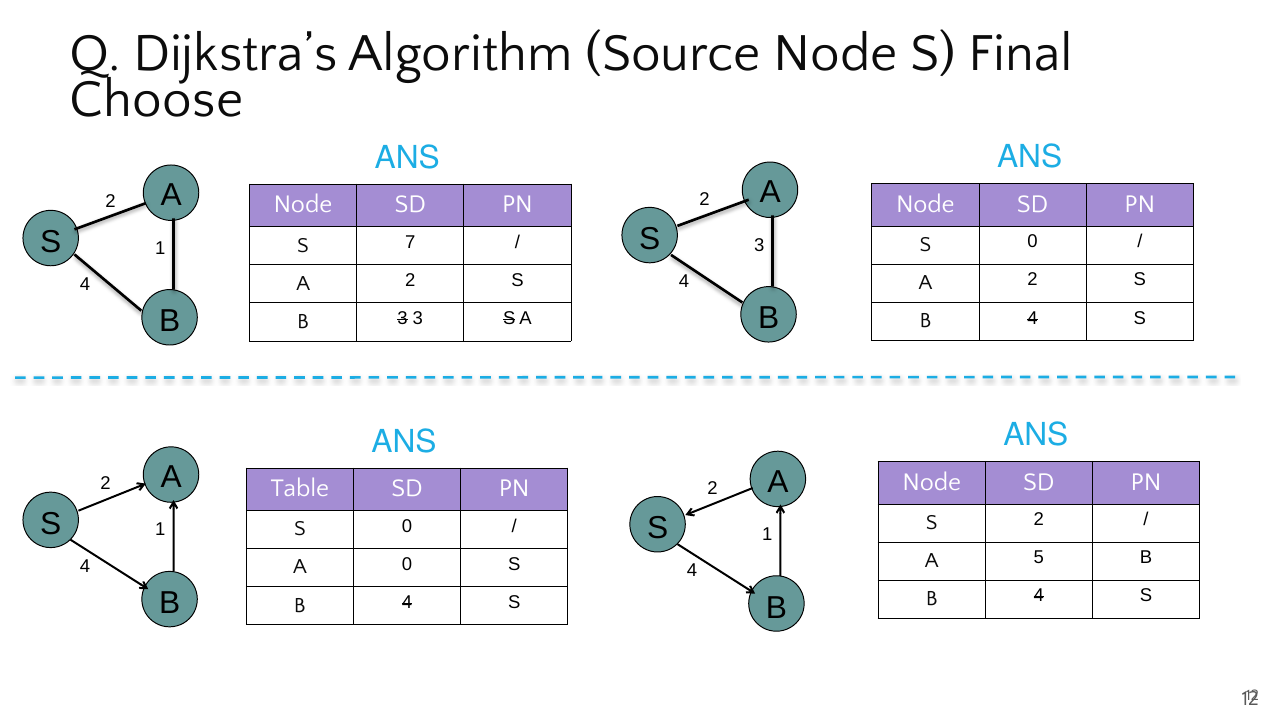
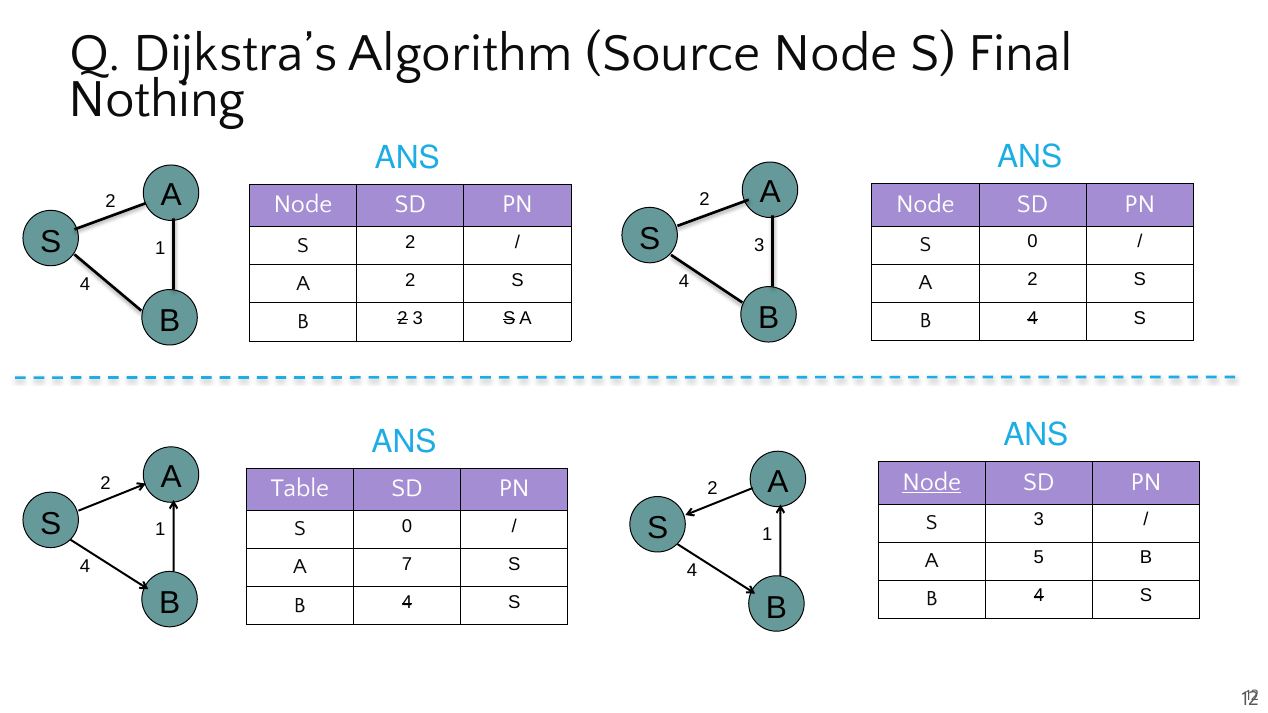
Choose: Choose -> Nothing
S 7: 7 -> 2
B 3: 3 -> 2
Node at (932, 482) underline: none -> present
S 2: 2 -> 3
A 0: 0 -> 7
